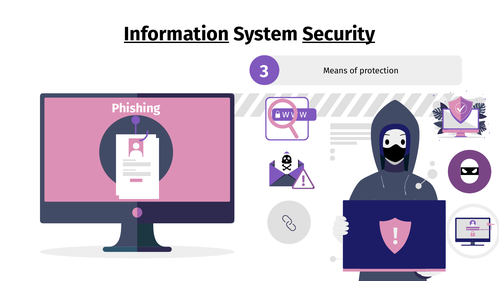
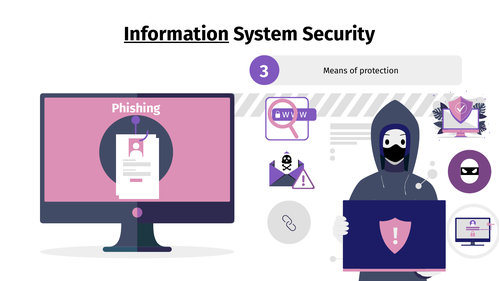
Security underline: present -> none
